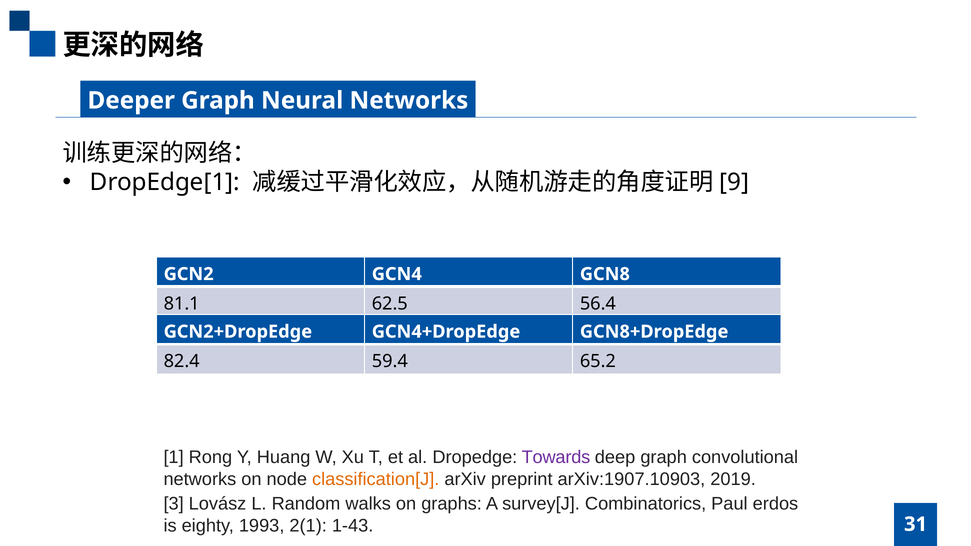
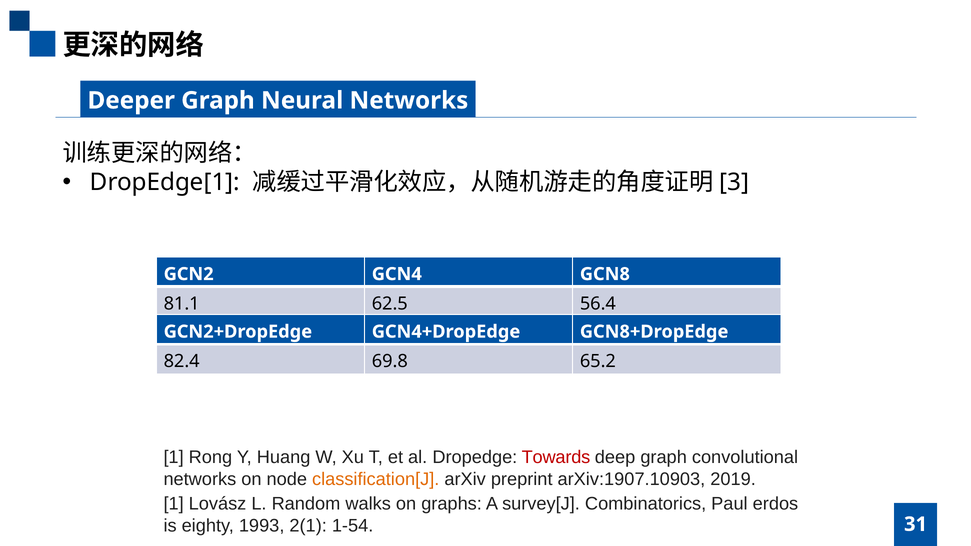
9: 9 -> 3
59.4: 59.4 -> 69.8
Towards colour: purple -> red
3 at (174, 504): 3 -> 1
1-43: 1-43 -> 1-54
